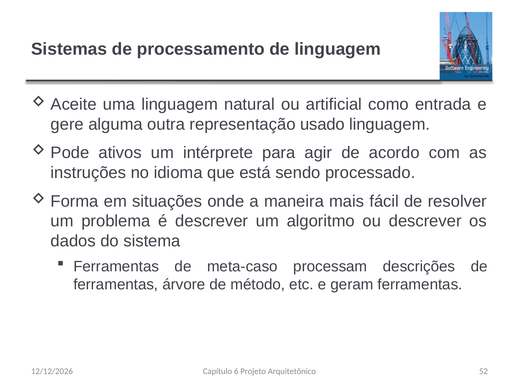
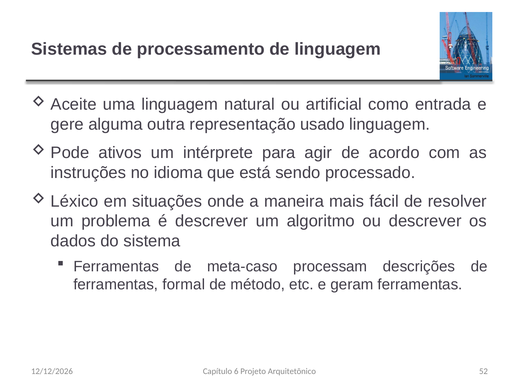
Forma: Forma -> Léxico
árvore: árvore -> formal
